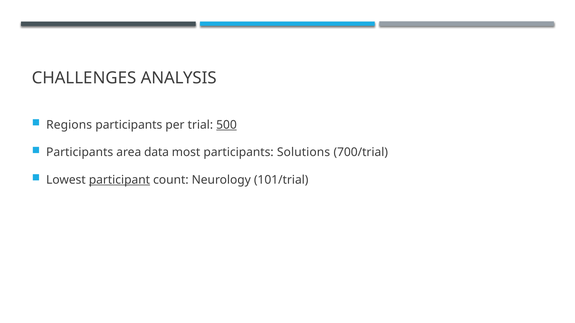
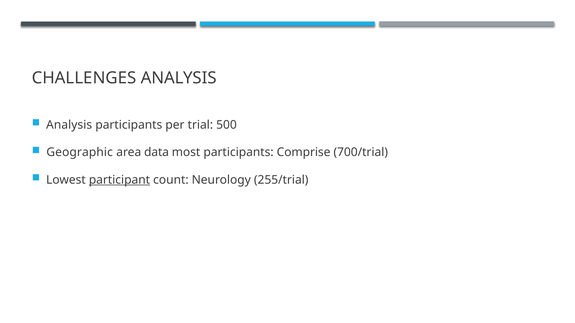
Regions at (69, 125): Regions -> Analysis
500 underline: present -> none
Participants at (80, 153): Participants -> Geographic
Solutions: Solutions -> Comprise
101/trial: 101/trial -> 255/trial
